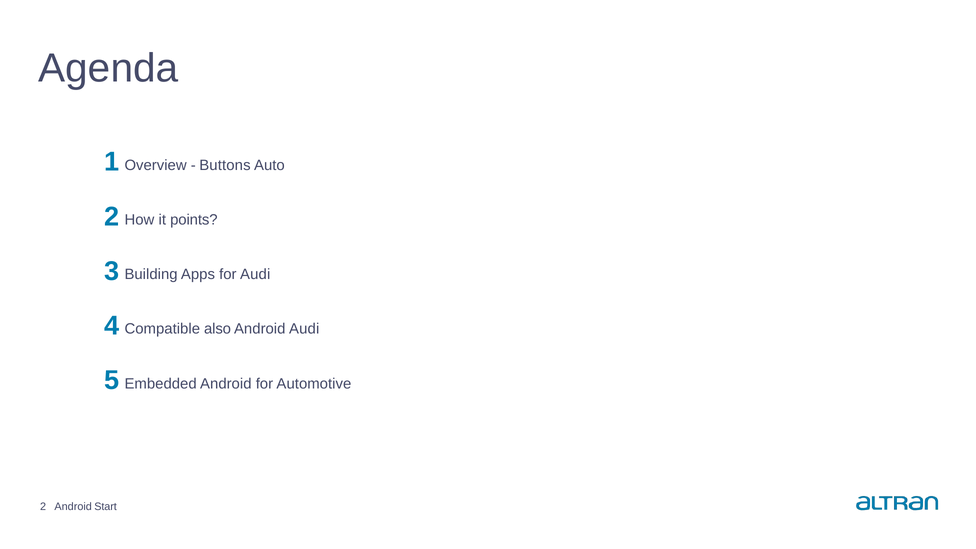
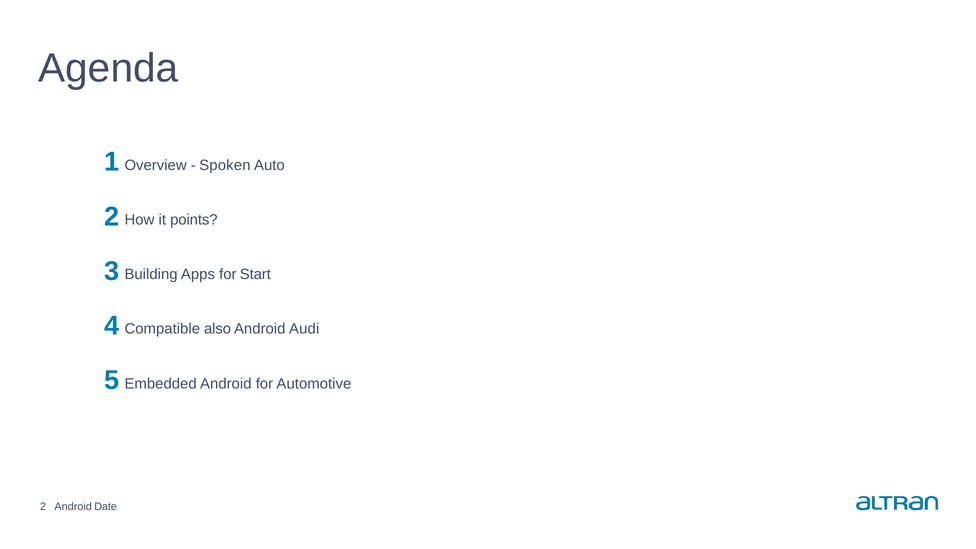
Buttons: Buttons -> Spoken
for Audi: Audi -> Start
Start: Start -> Date
